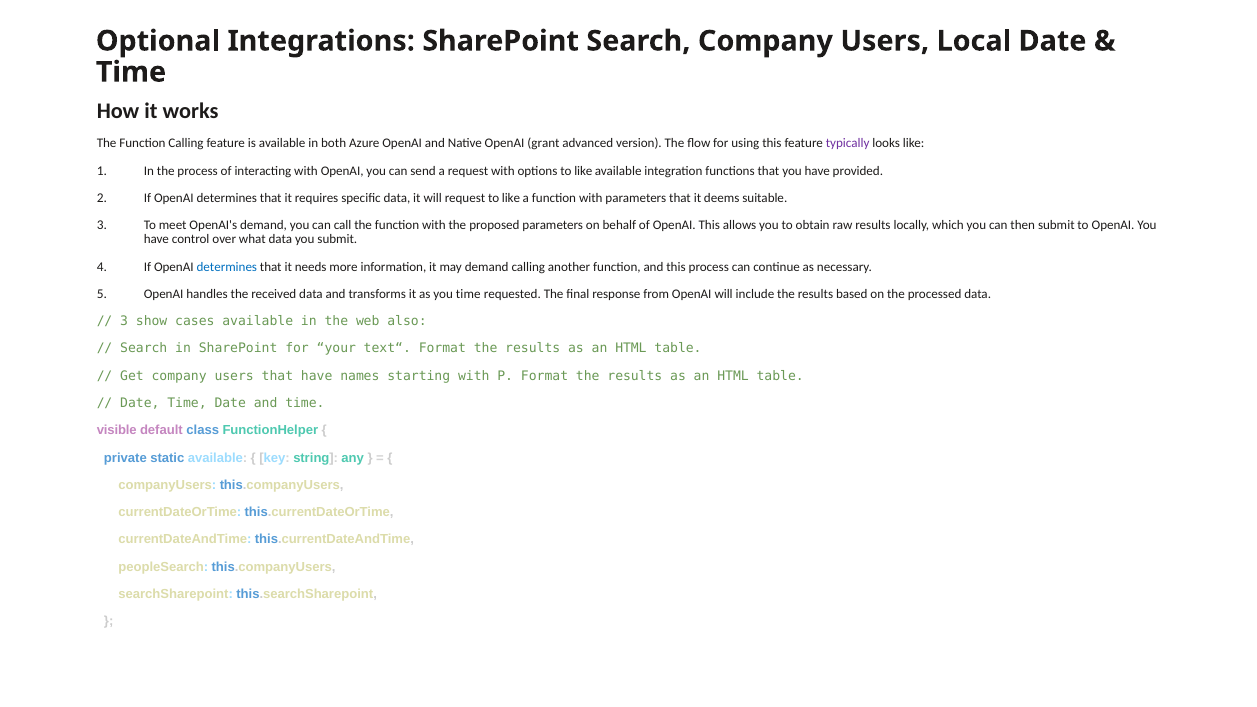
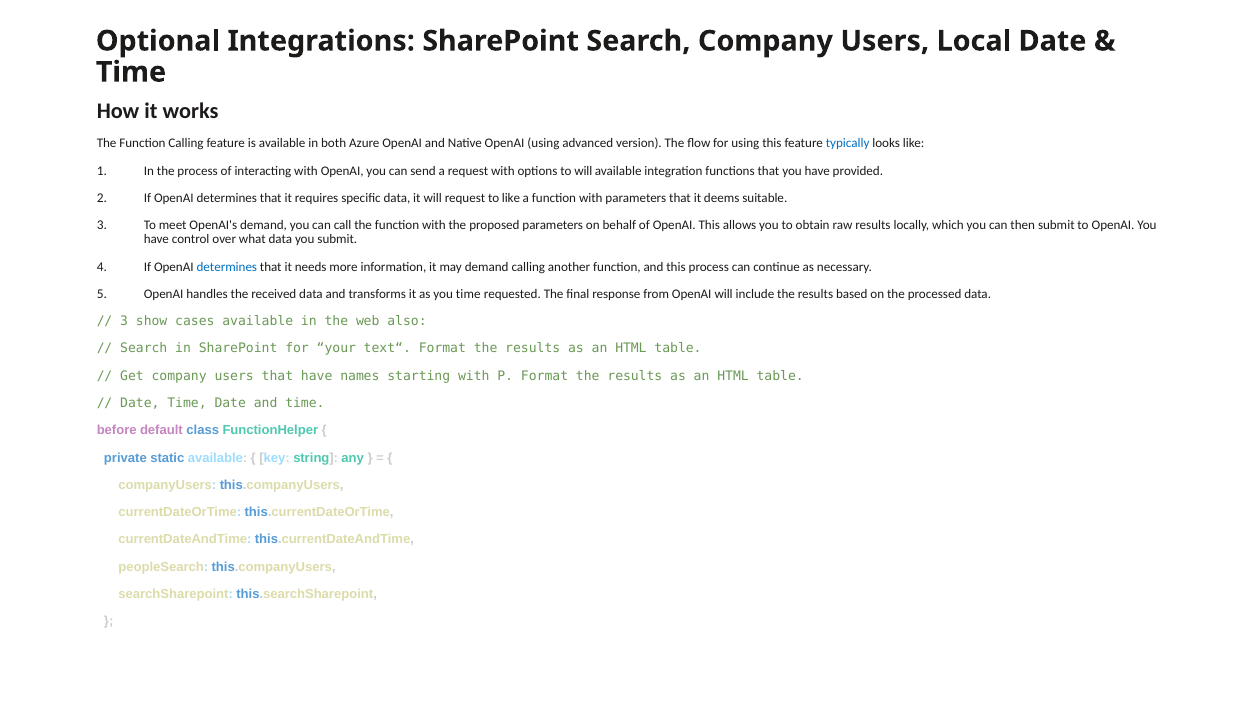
OpenAI grant: grant -> using
typically colour: purple -> blue
options to like: like -> will
visible: visible -> before
